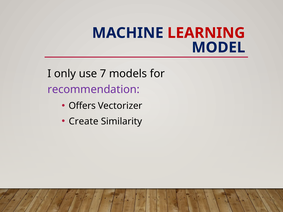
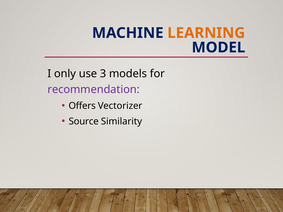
LEARNING colour: red -> orange
7: 7 -> 3
Create: Create -> Source
